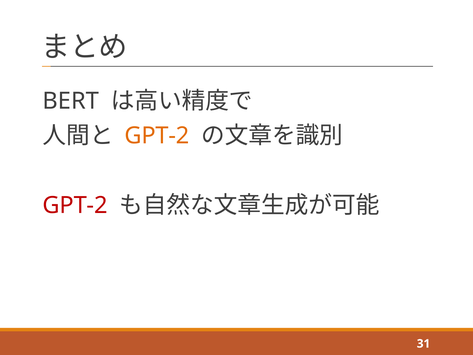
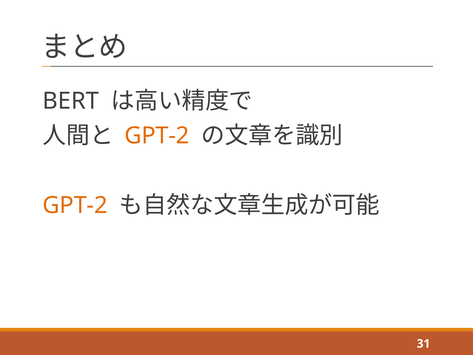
GPT-2 at (75, 205) colour: red -> orange
